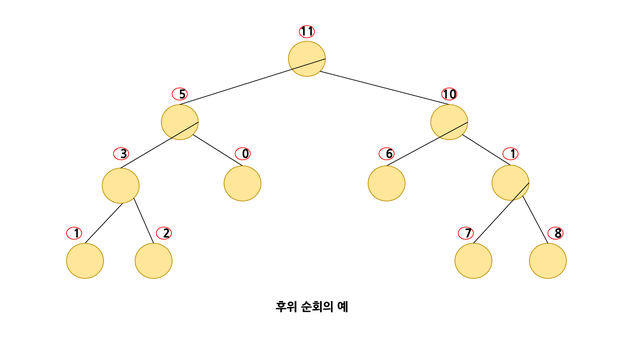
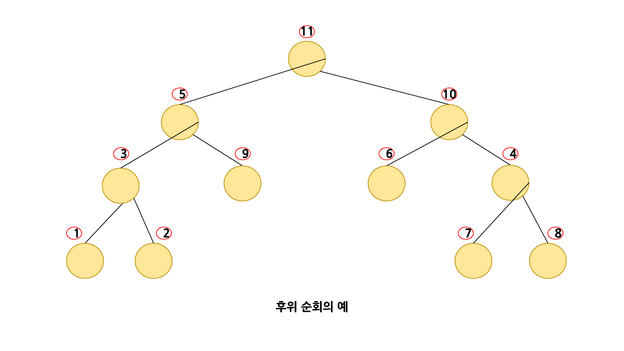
0: 0 -> 9
6 1: 1 -> 4
